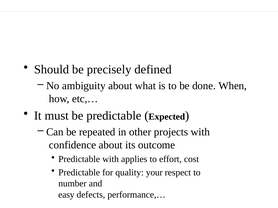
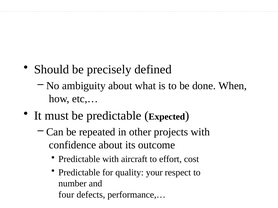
applies: applies -> aircraft
easy: easy -> four
